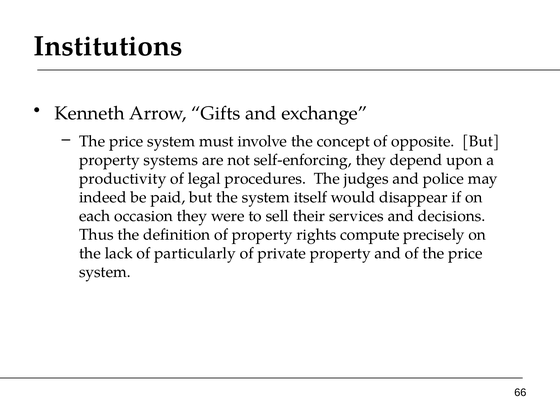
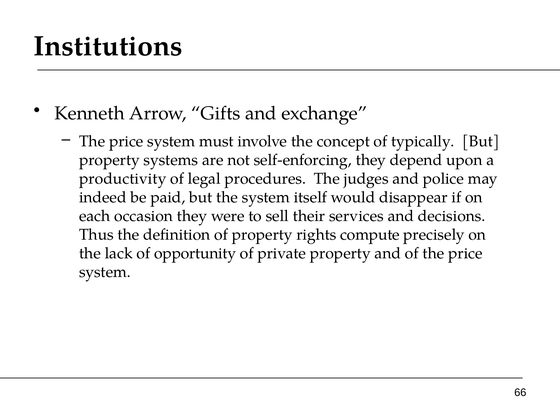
opposite: opposite -> typically
particularly: particularly -> opportunity
